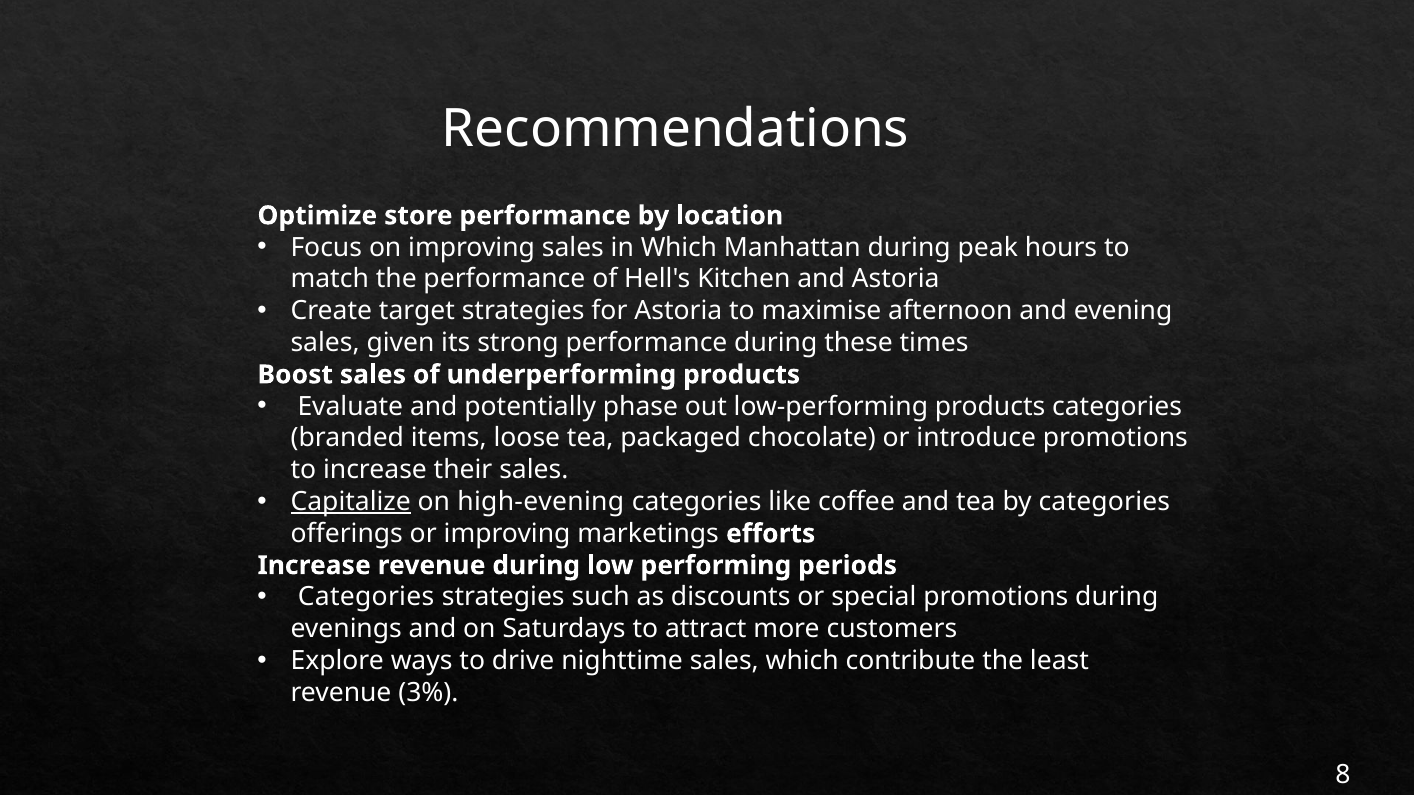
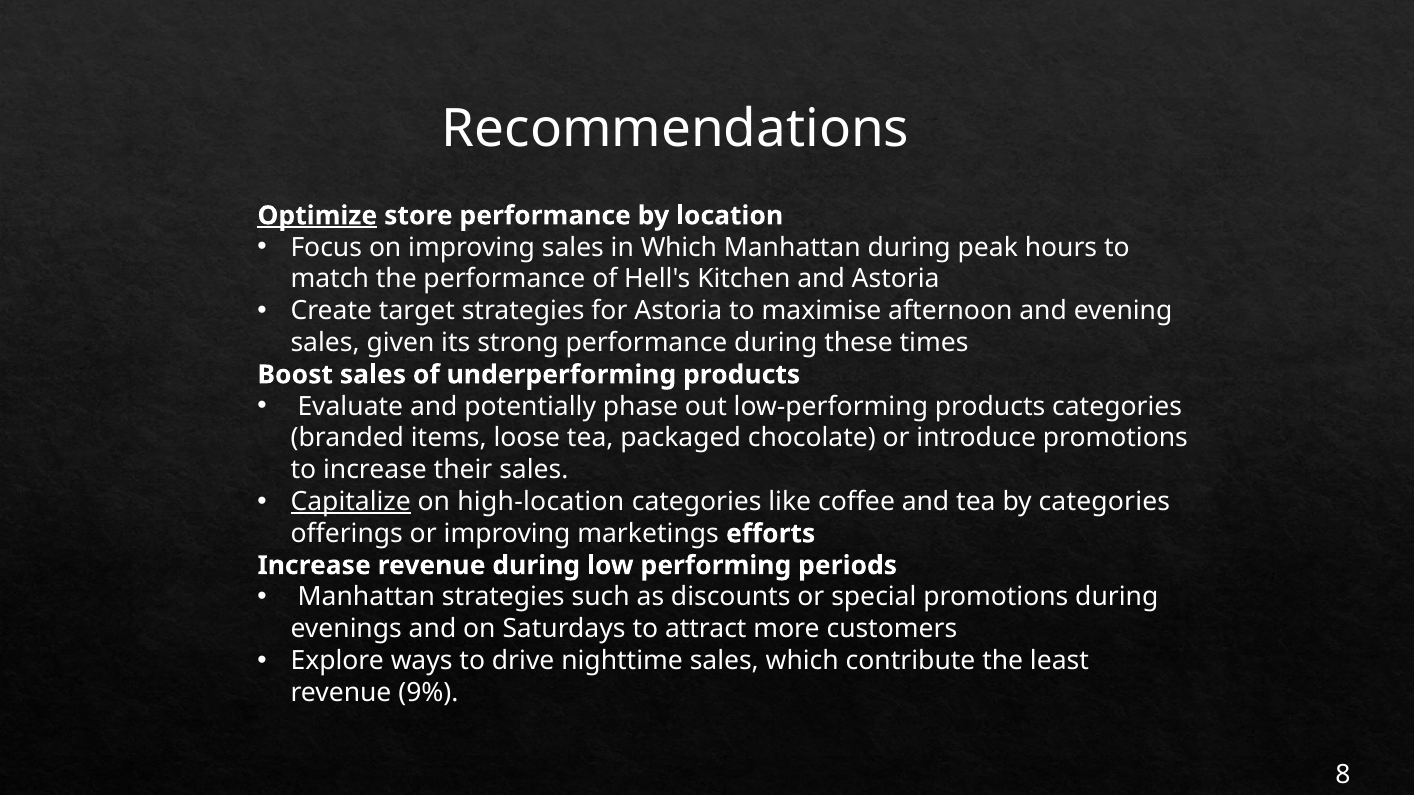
Optimize underline: none -> present
high-evening: high-evening -> high-location
Categories at (366, 598): Categories -> Manhattan
3%: 3% -> 9%
